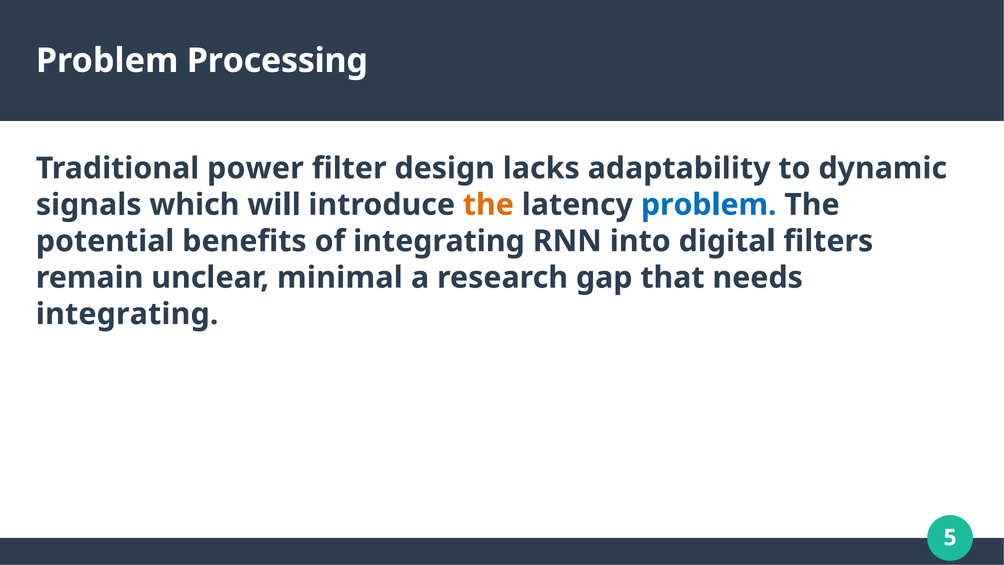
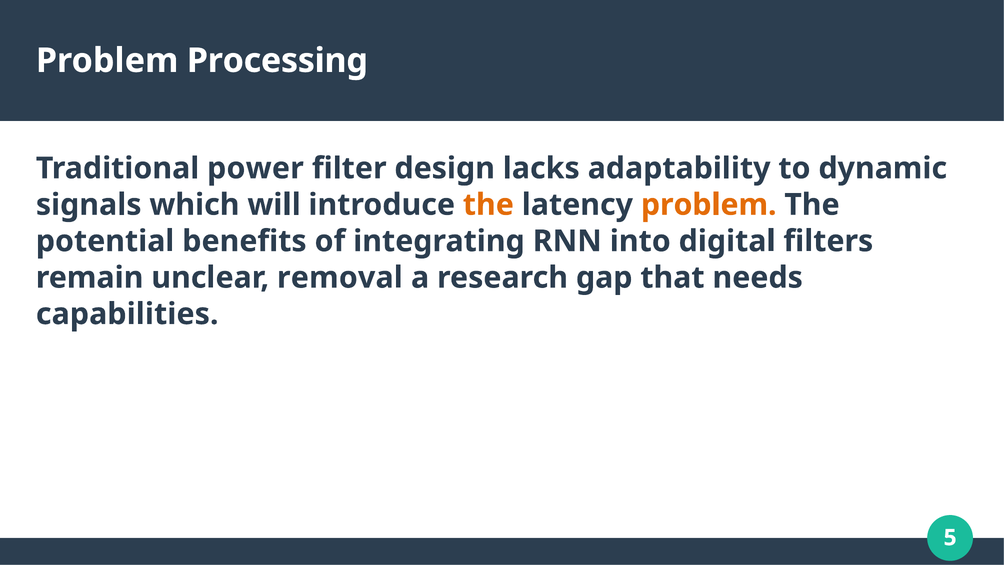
problem at (709, 205) colour: blue -> orange
minimal: minimal -> removal
integrating at (127, 314): integrating -> capabilities
